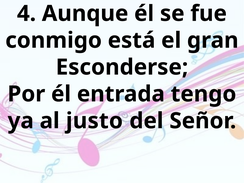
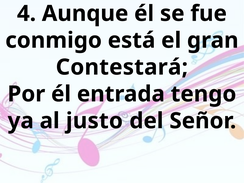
Esconderse: Esconderse -> Contestará
